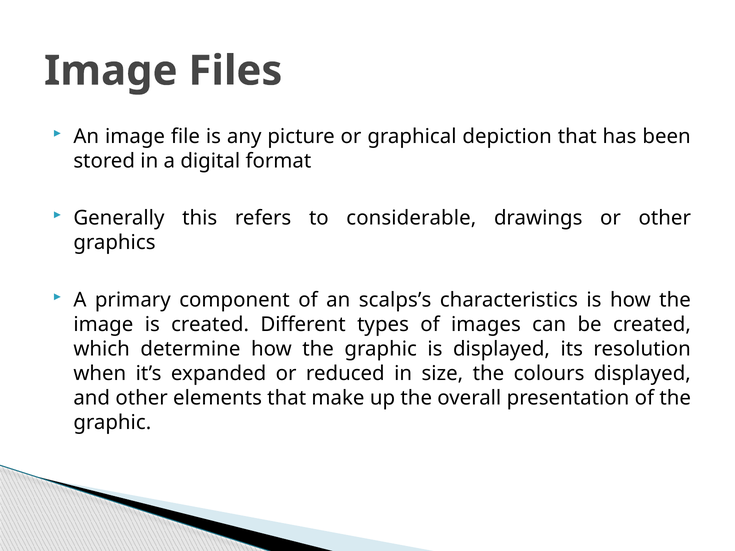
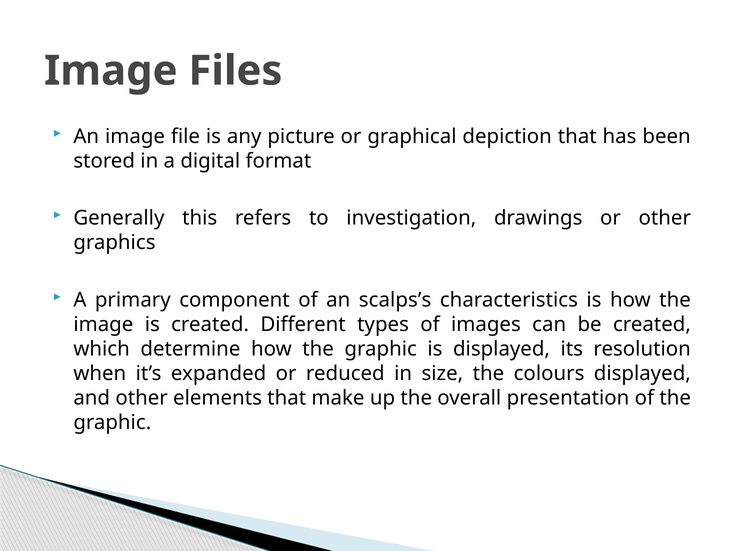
considerable: considerable -> investigation
